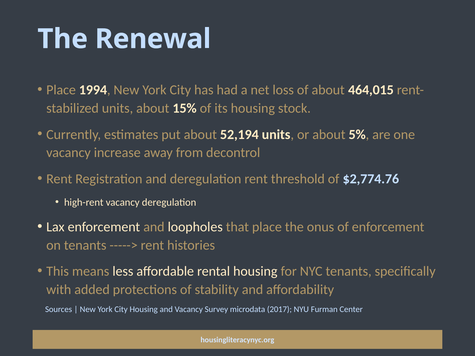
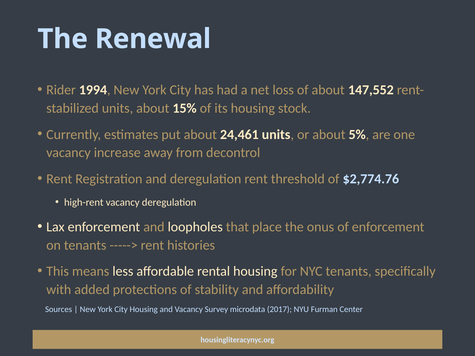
Place at (61, 90): Place -> Rider
464,015: 464,015 -> 147,552
52,194: 52,194 -> 24,461
